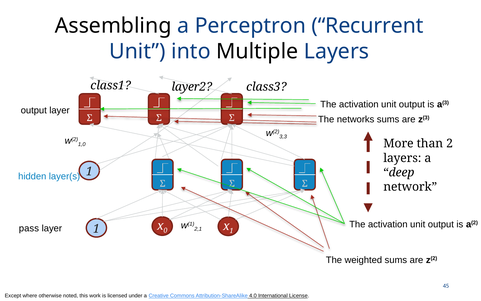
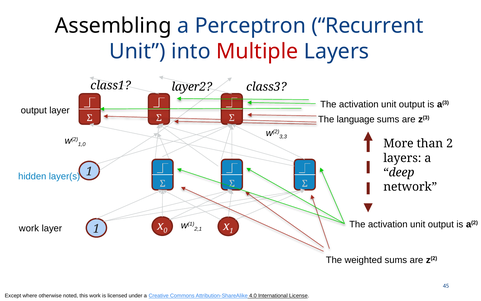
Multiple colour: black -> red
networks: networks -> language
pass at (29, 228): pass -> work
